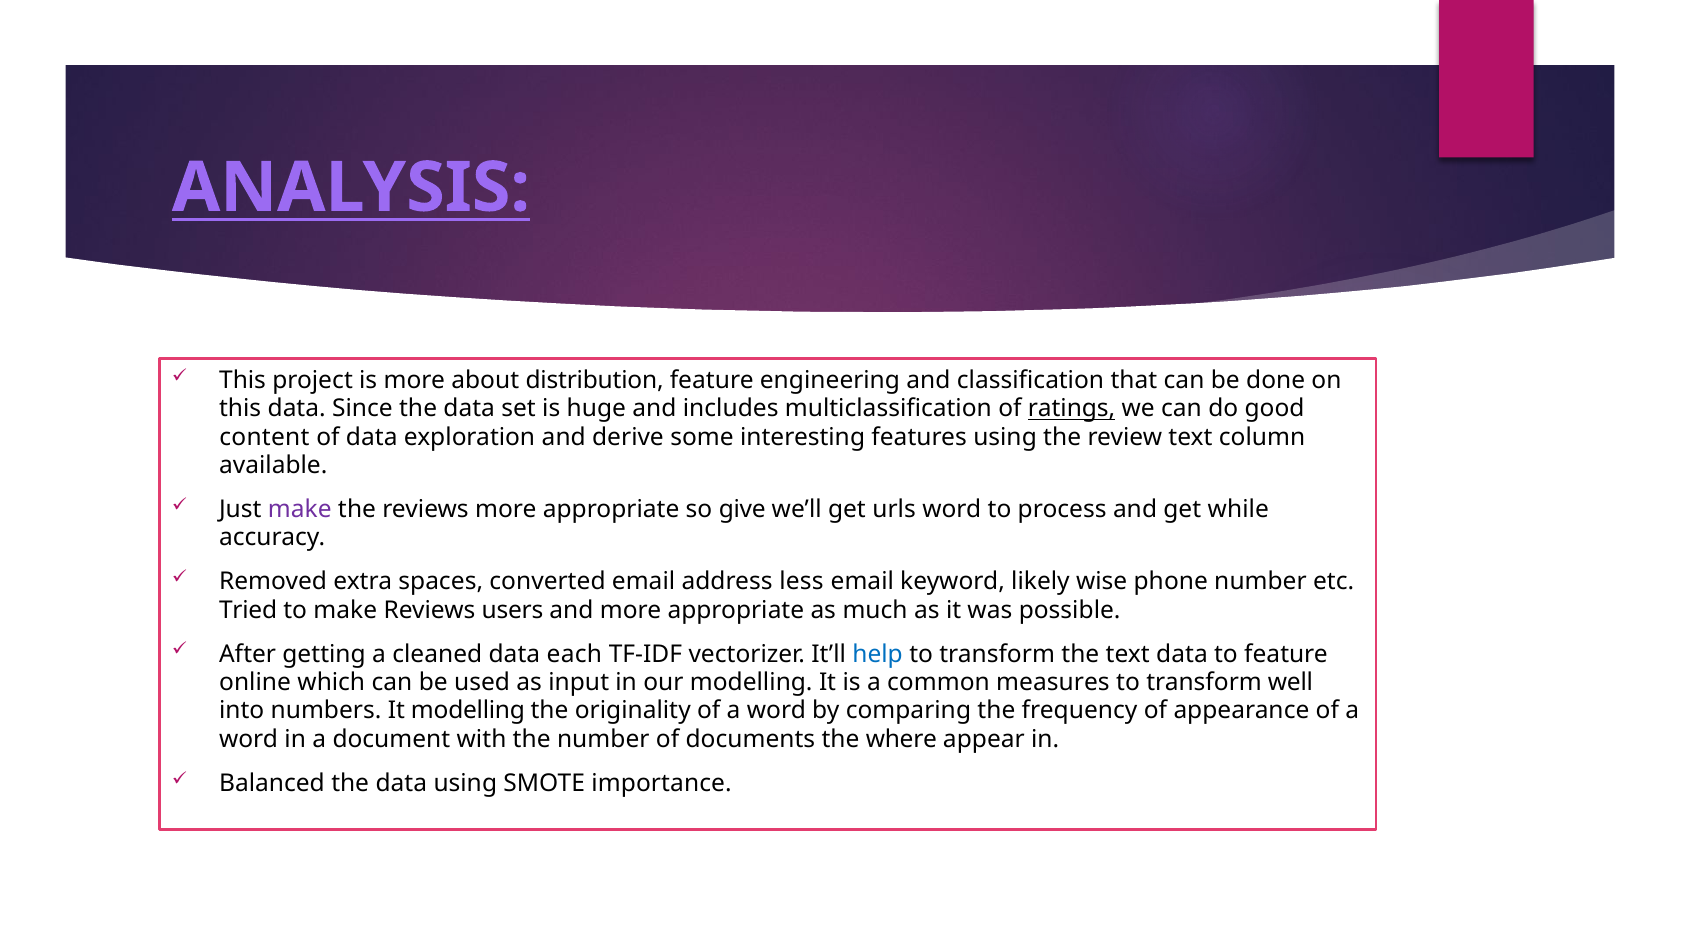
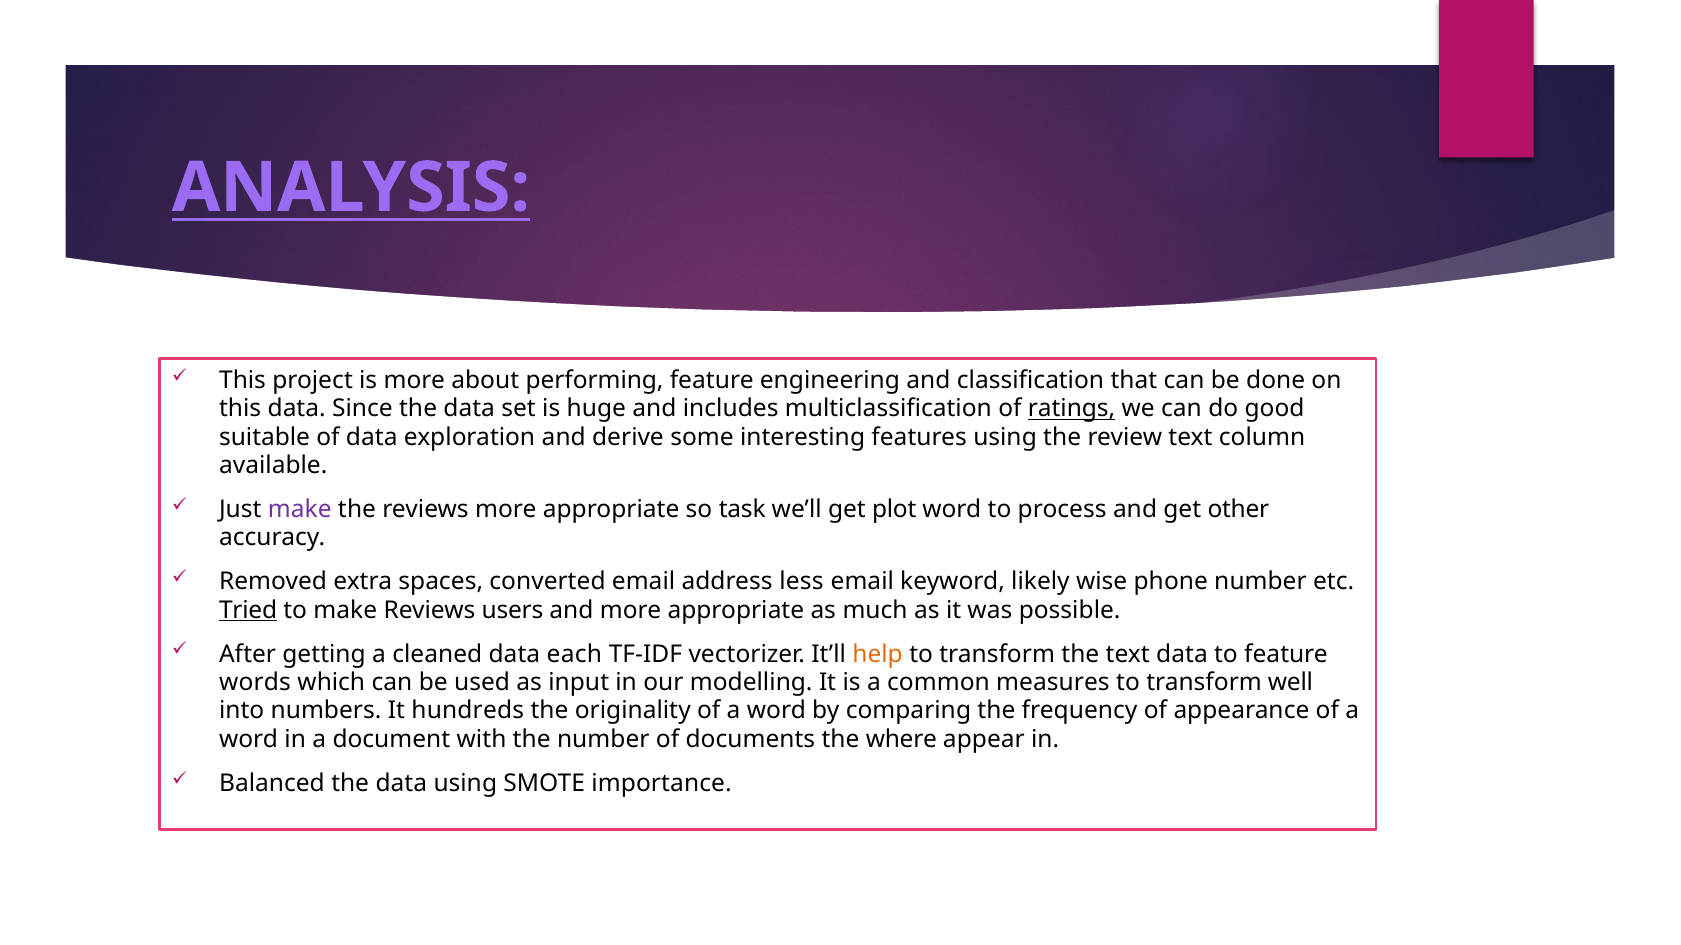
distribution: distribution -> performing
content: content -> suitable
give: give -> task
urls: urls -> plot
while: while -> other
Tried underline: none -> present
help colour: blue -> orange
online: online -> words
It modelling: modelling -> hundreds
